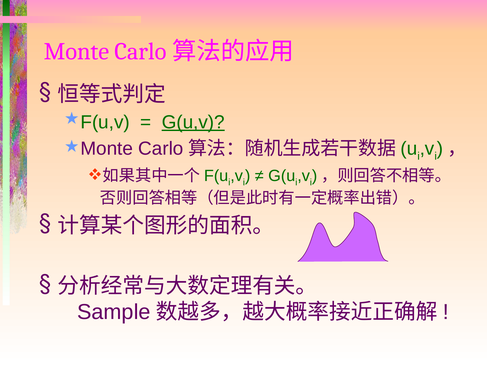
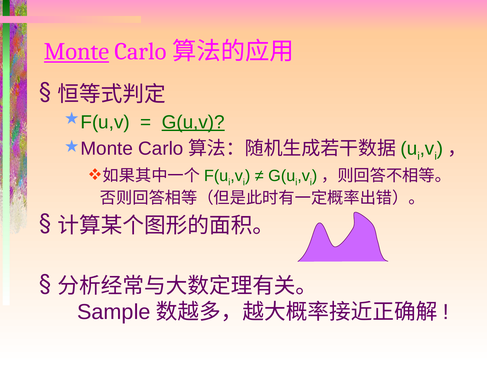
Monte underline: none -> present
